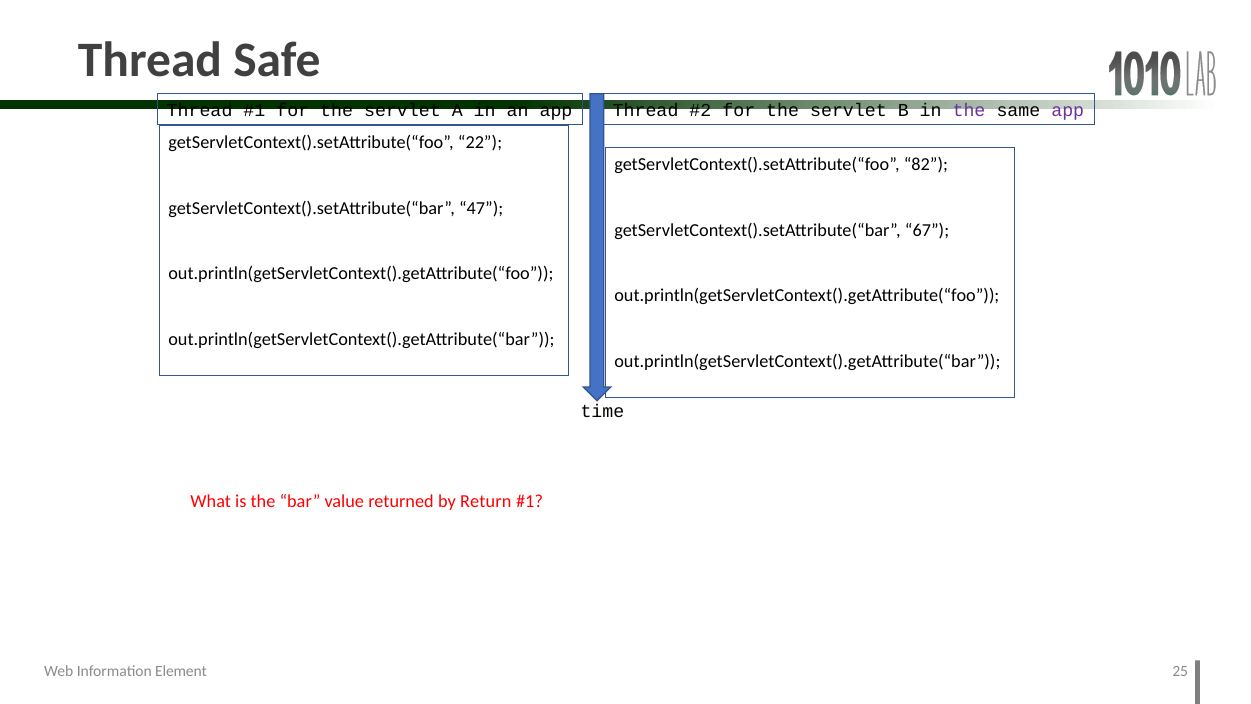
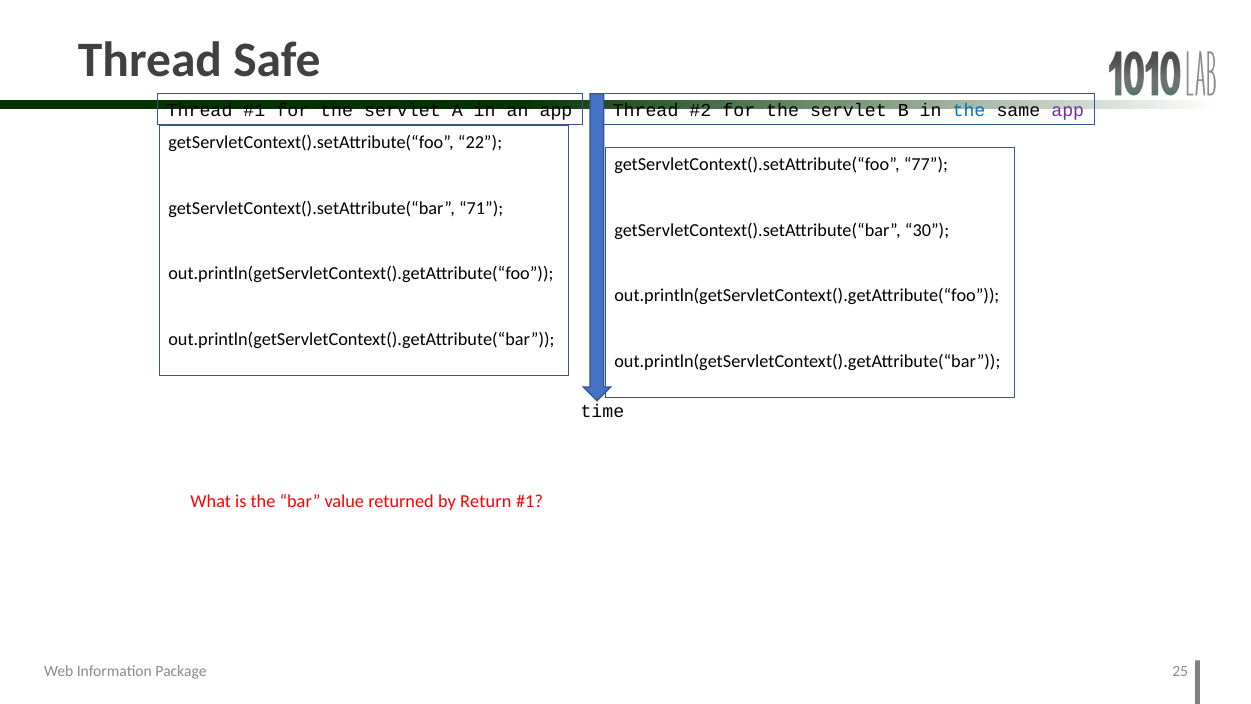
the at (969, 111) colour: purple -> blue
82: 82 -> 77
47: 47 -> 71
67: 67 -> 30
Element: Element -> Package
